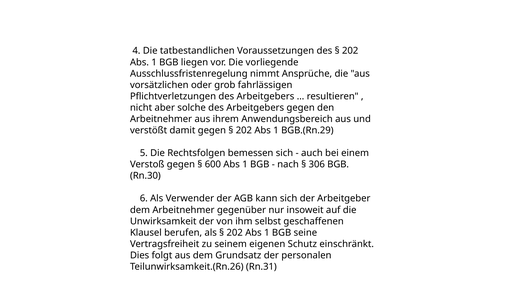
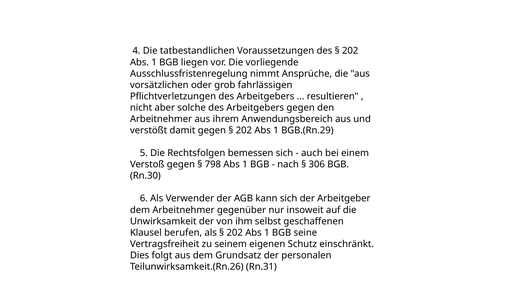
600: 600 -> 798
